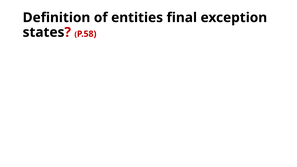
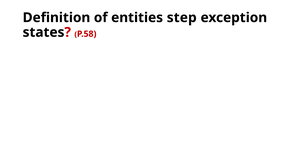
final: final -> step
